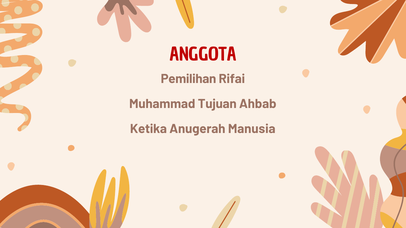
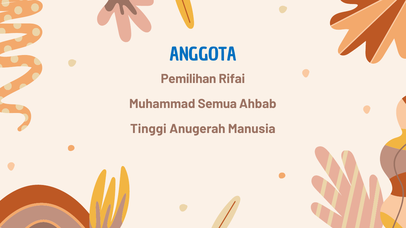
ANGGOTA colour: red -> blue
Tujuan: Tujuan -> Semua
Ketika: Ketika -> Tinggi
